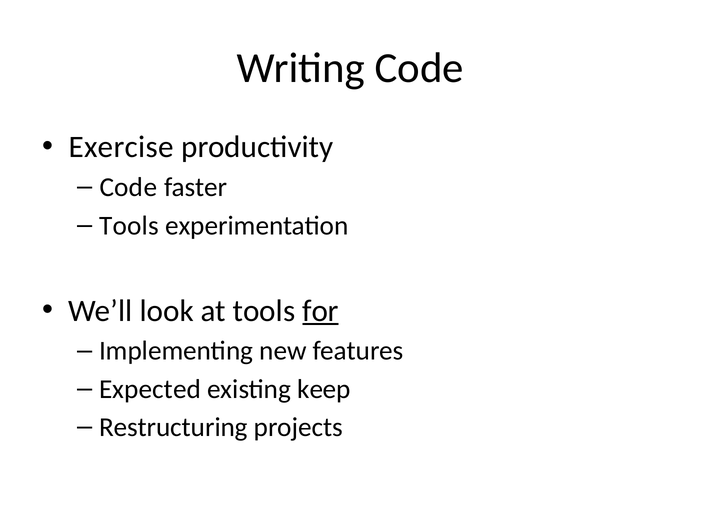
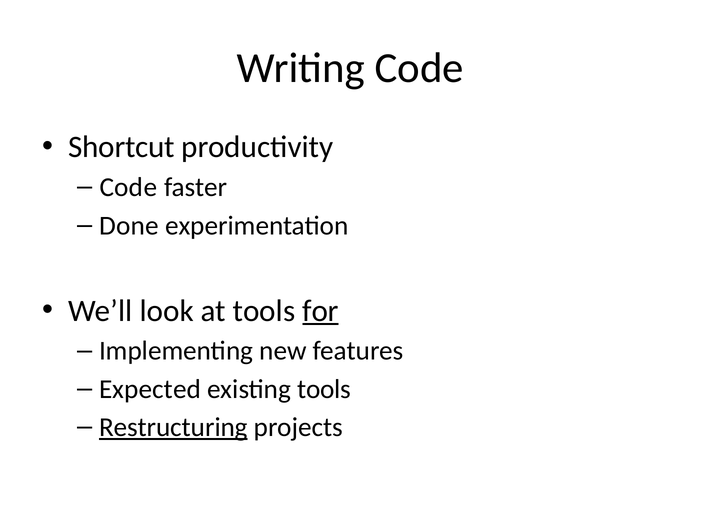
Exercise: Exercise -> Shortcut
Tools at (129, 225): Tools -> Done
existing keep: keep -> tools
Restructuring underline: none -> present
